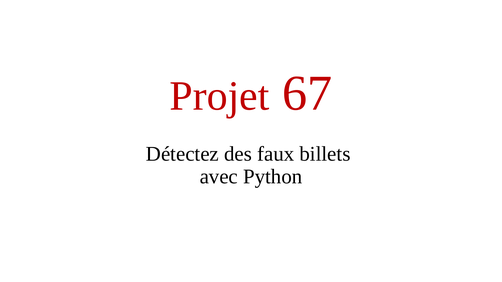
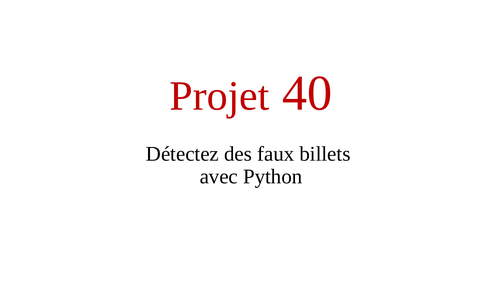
67: 67 -> 40
